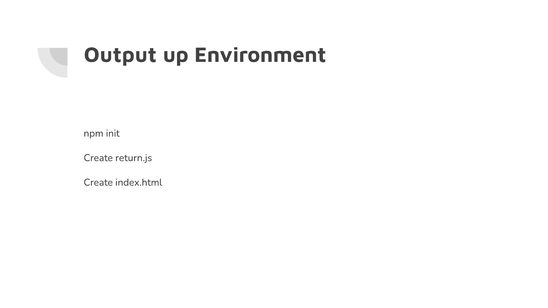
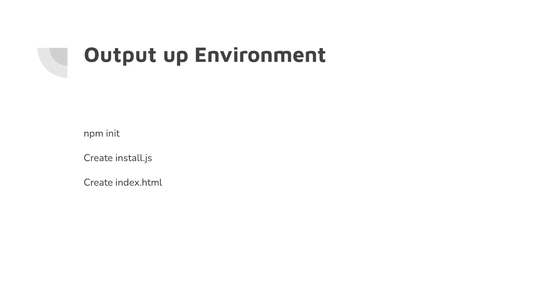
return.js: return.js -> install.js
